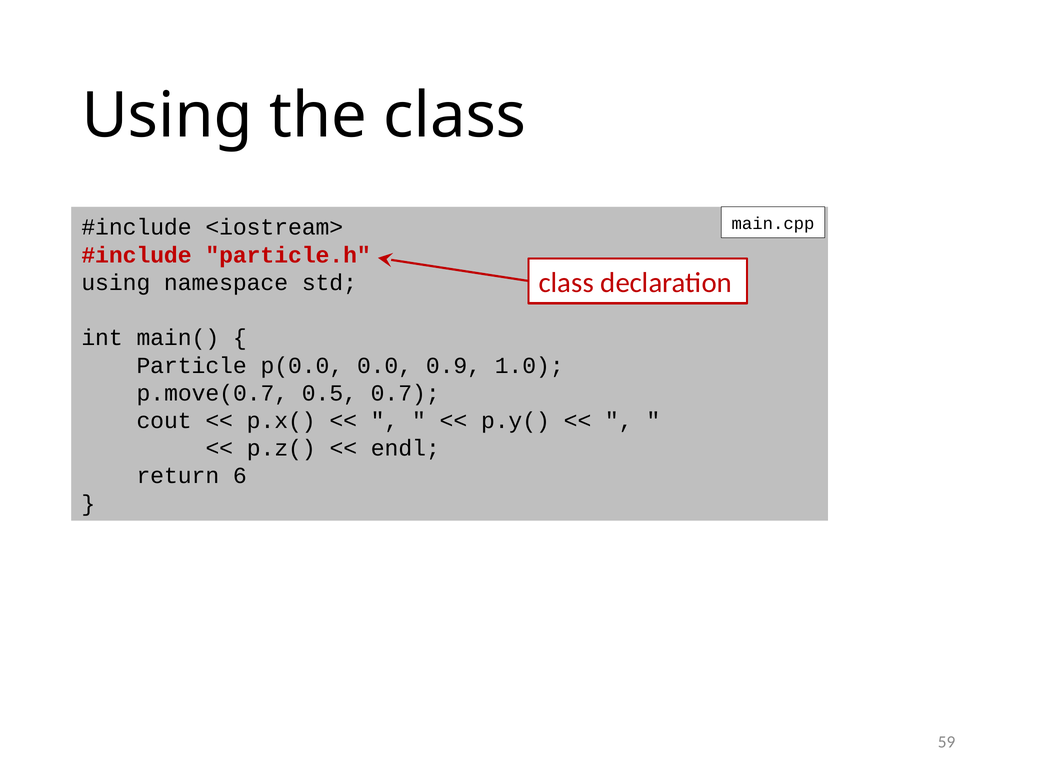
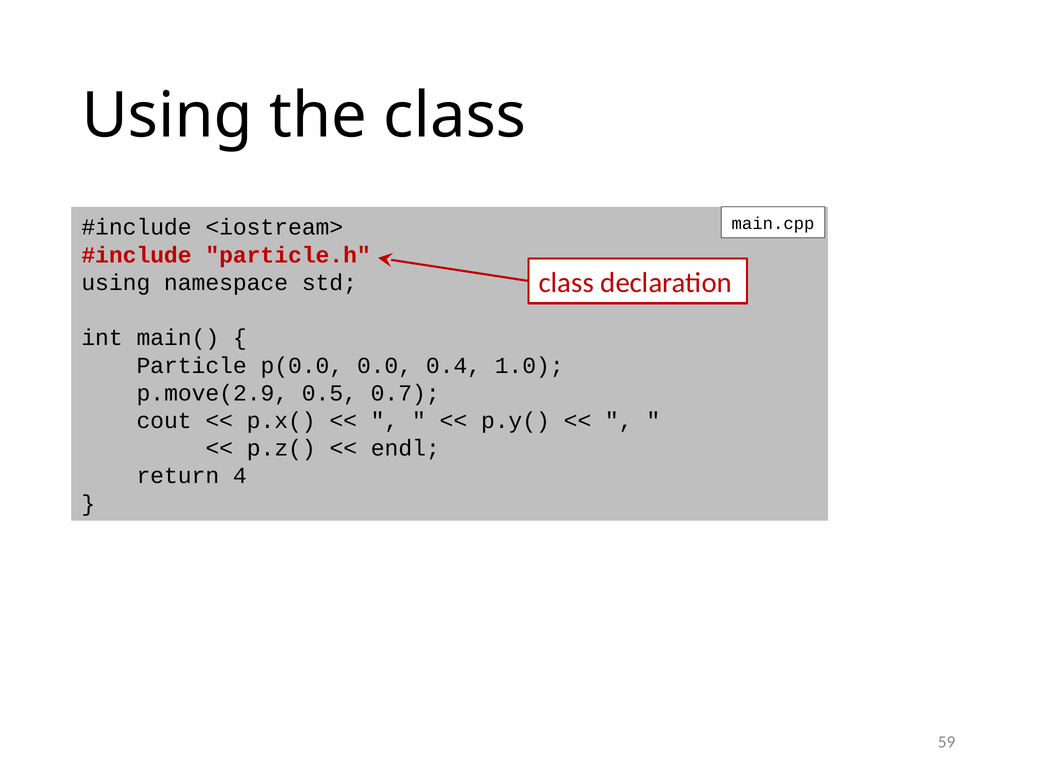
0.9: 0.9 -> 0.4
p.move(0.7: p.move(0.7 -> p.move(2.9
6: 6 -> 4
